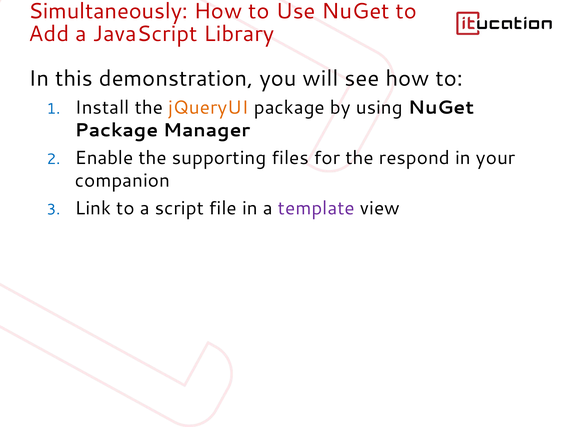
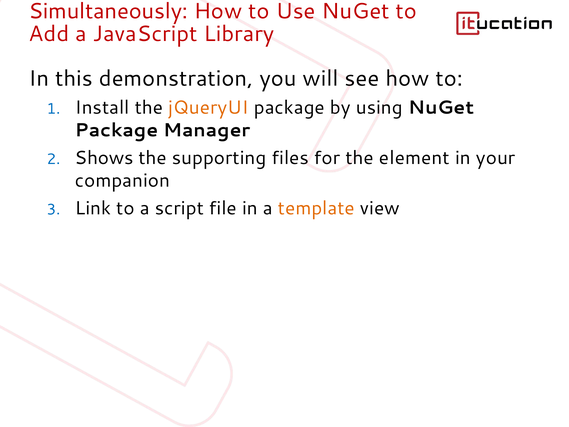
Enable: Enable -> Shows
respond: respond -> element
template colour: purple -> orange
